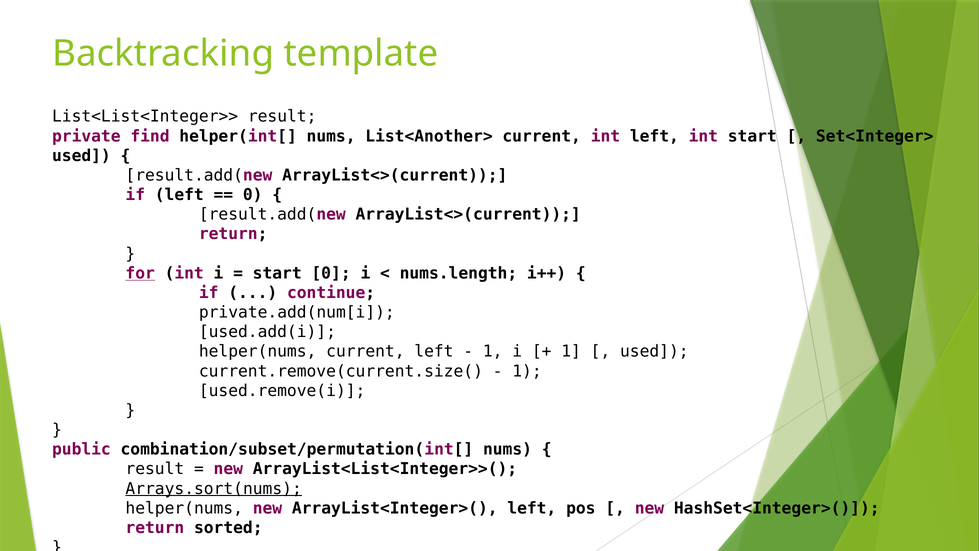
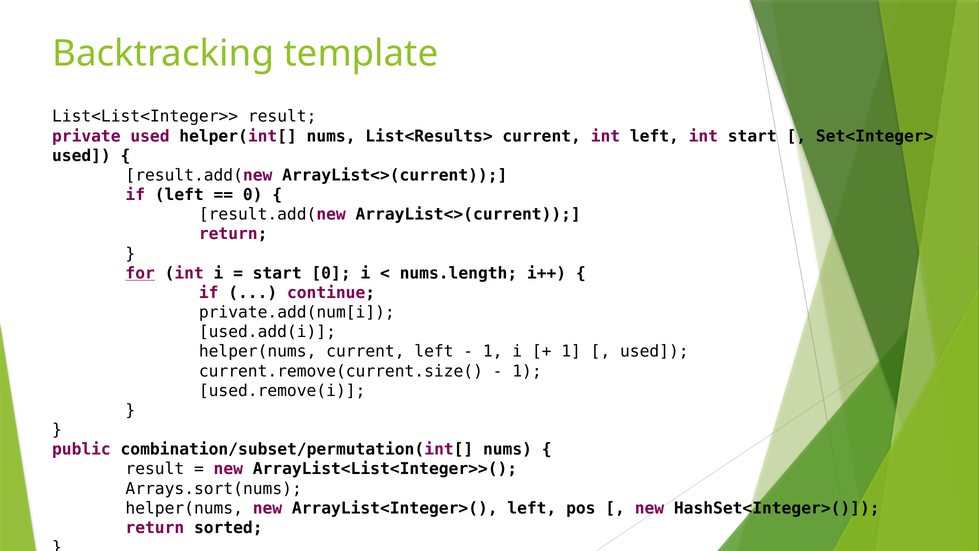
private find: find -> used
List<Another>: List<Another> -> List<Results>
Arrays.sort(nums underline: present -> none
